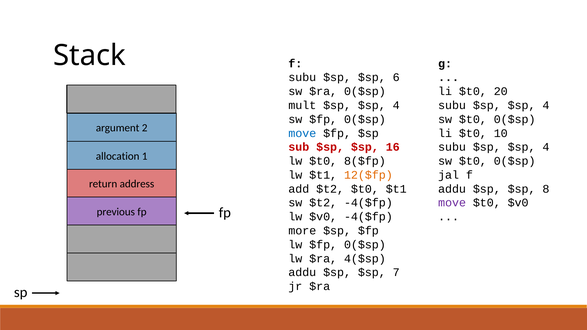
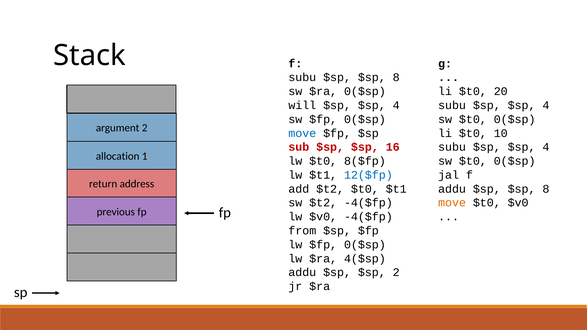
subu $sp $sp 6: 6 -> 8
mult: mult -> will
12($fp colour: orange -> blue
move at (452, 203) colour: purple -> orange
more: more -> from
$sp 7: 7 -> 2
